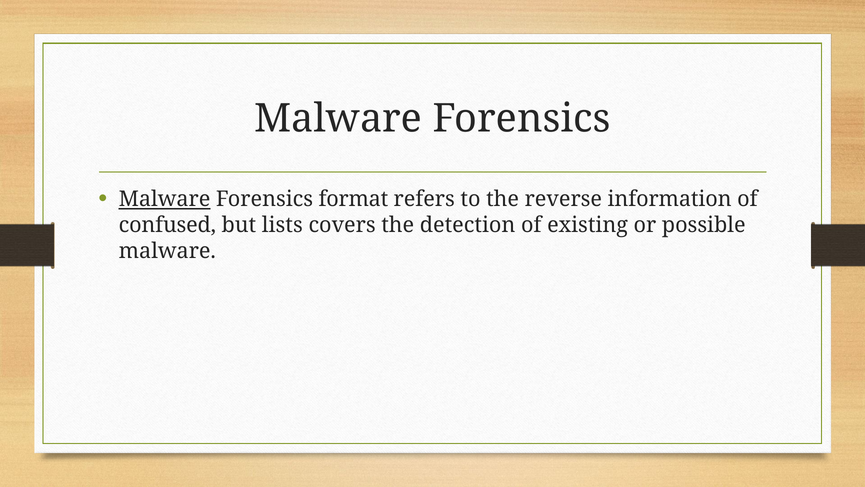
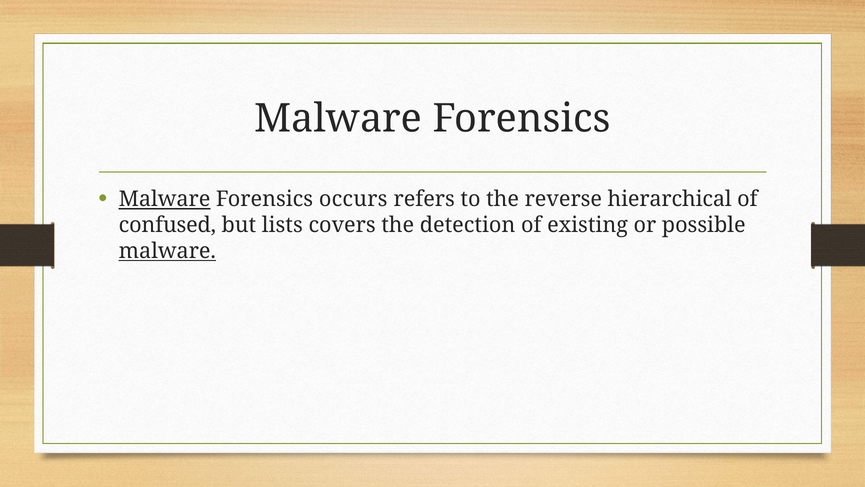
format: format -> occurs
information: information -> hierarchical
malware at (167, 251) underline: none -> present
